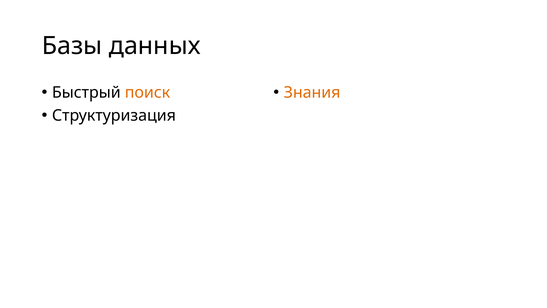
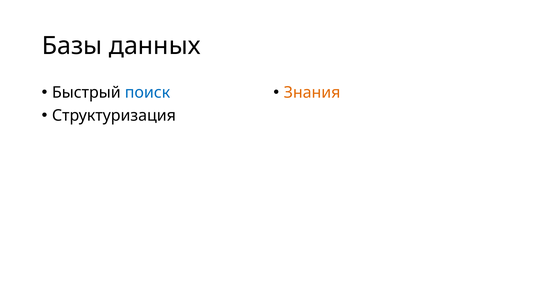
поиск colour: orange -> blue
